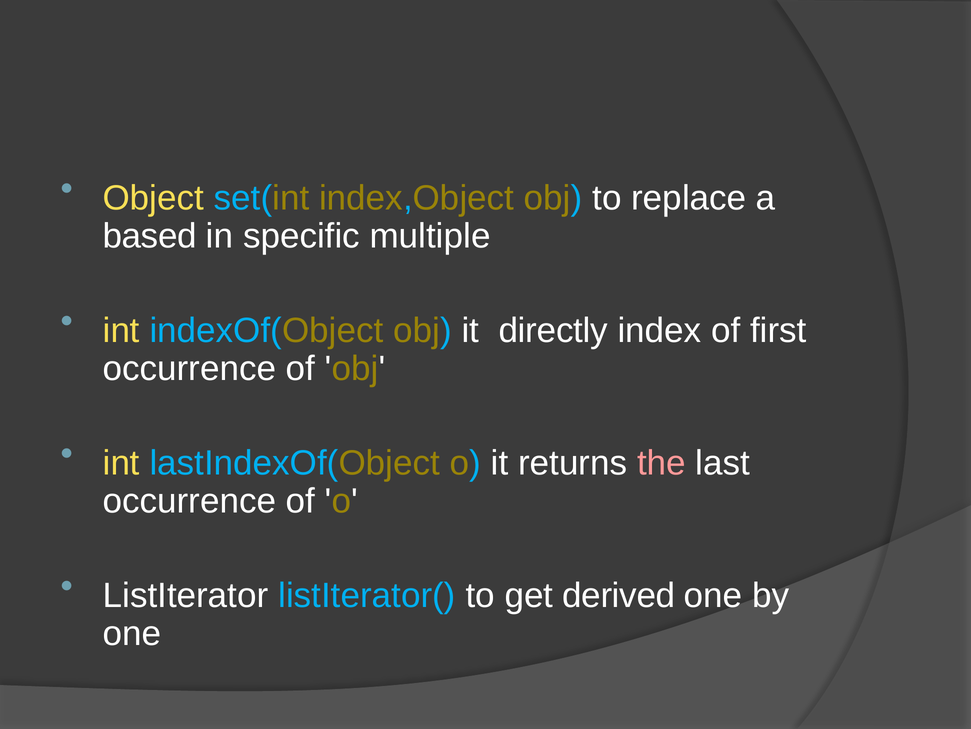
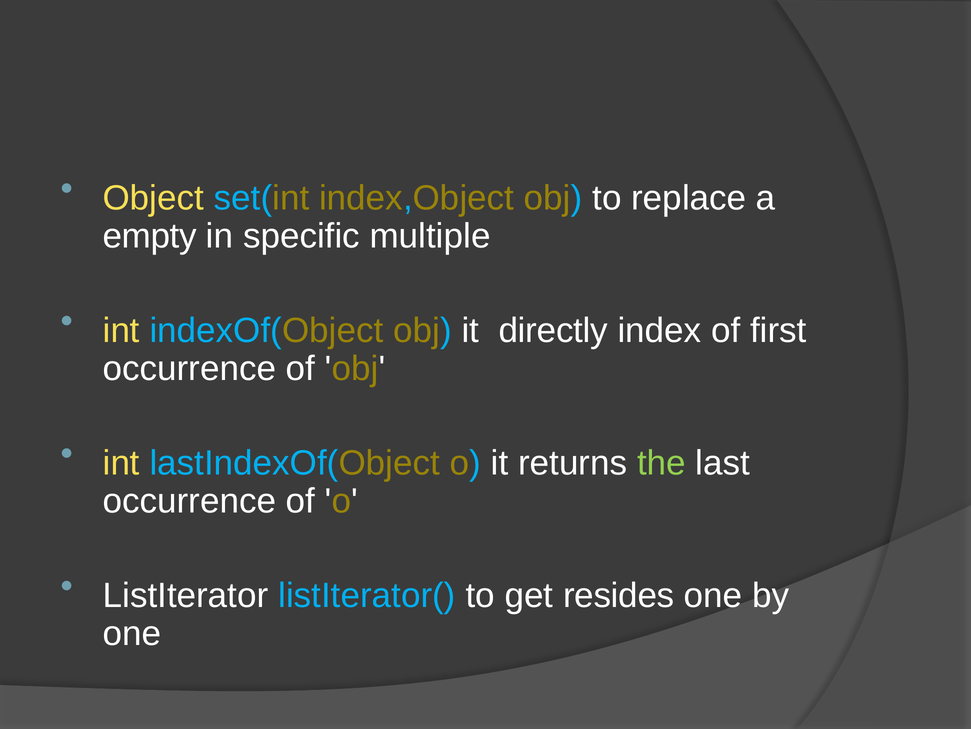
based: based -> empty
the colour: pink -> light green
derived: derived -> resides
